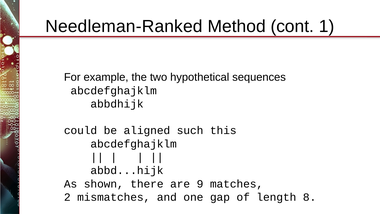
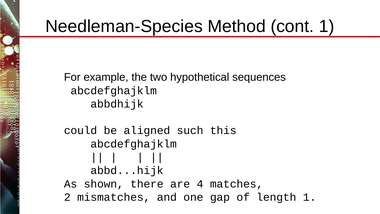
Needleman-Ranked: Needleman-Ranked -> Needleman-Species
9: 9 -> 4
length 8: 8 -> 1
